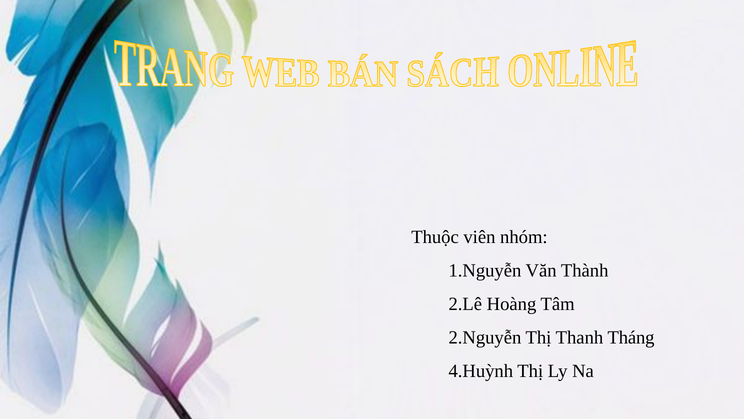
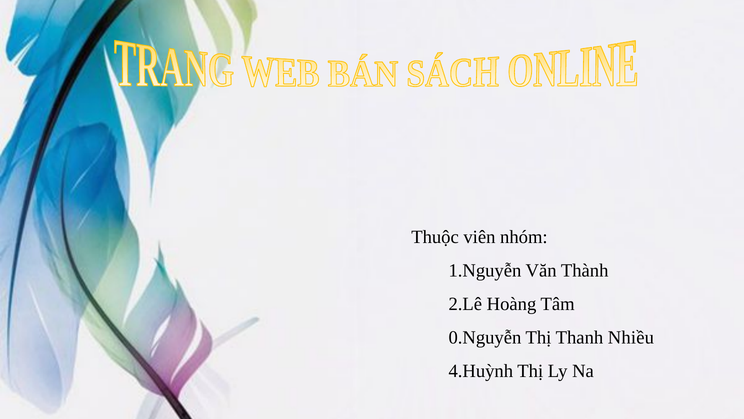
2.Nguyễn: 2.Nguyễn -> 0.Nguyễn
Tháng: Tháng -> Nhiều
